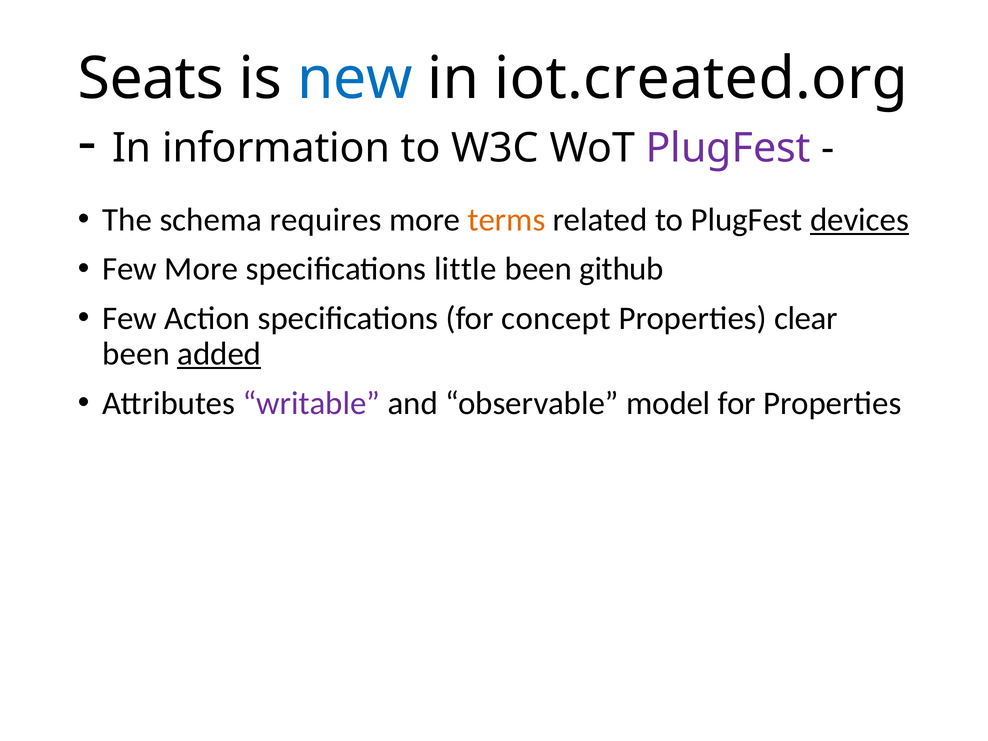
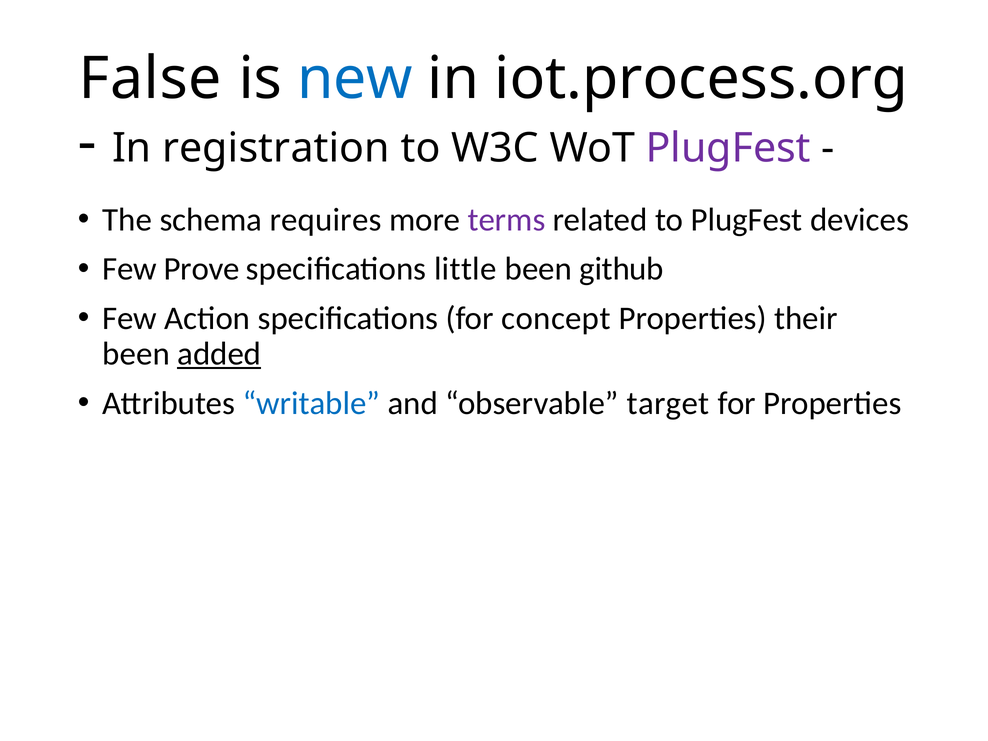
Seats: Seats -> False
iot.created.org: iot.created.org -> iot.process.org
information: information -> registration
terms colour: orange -> purple
devices underline: present -> none
Few More: More -> Prove
clear: clear -> their
writable colour: purple -> blue
model: model -> target
